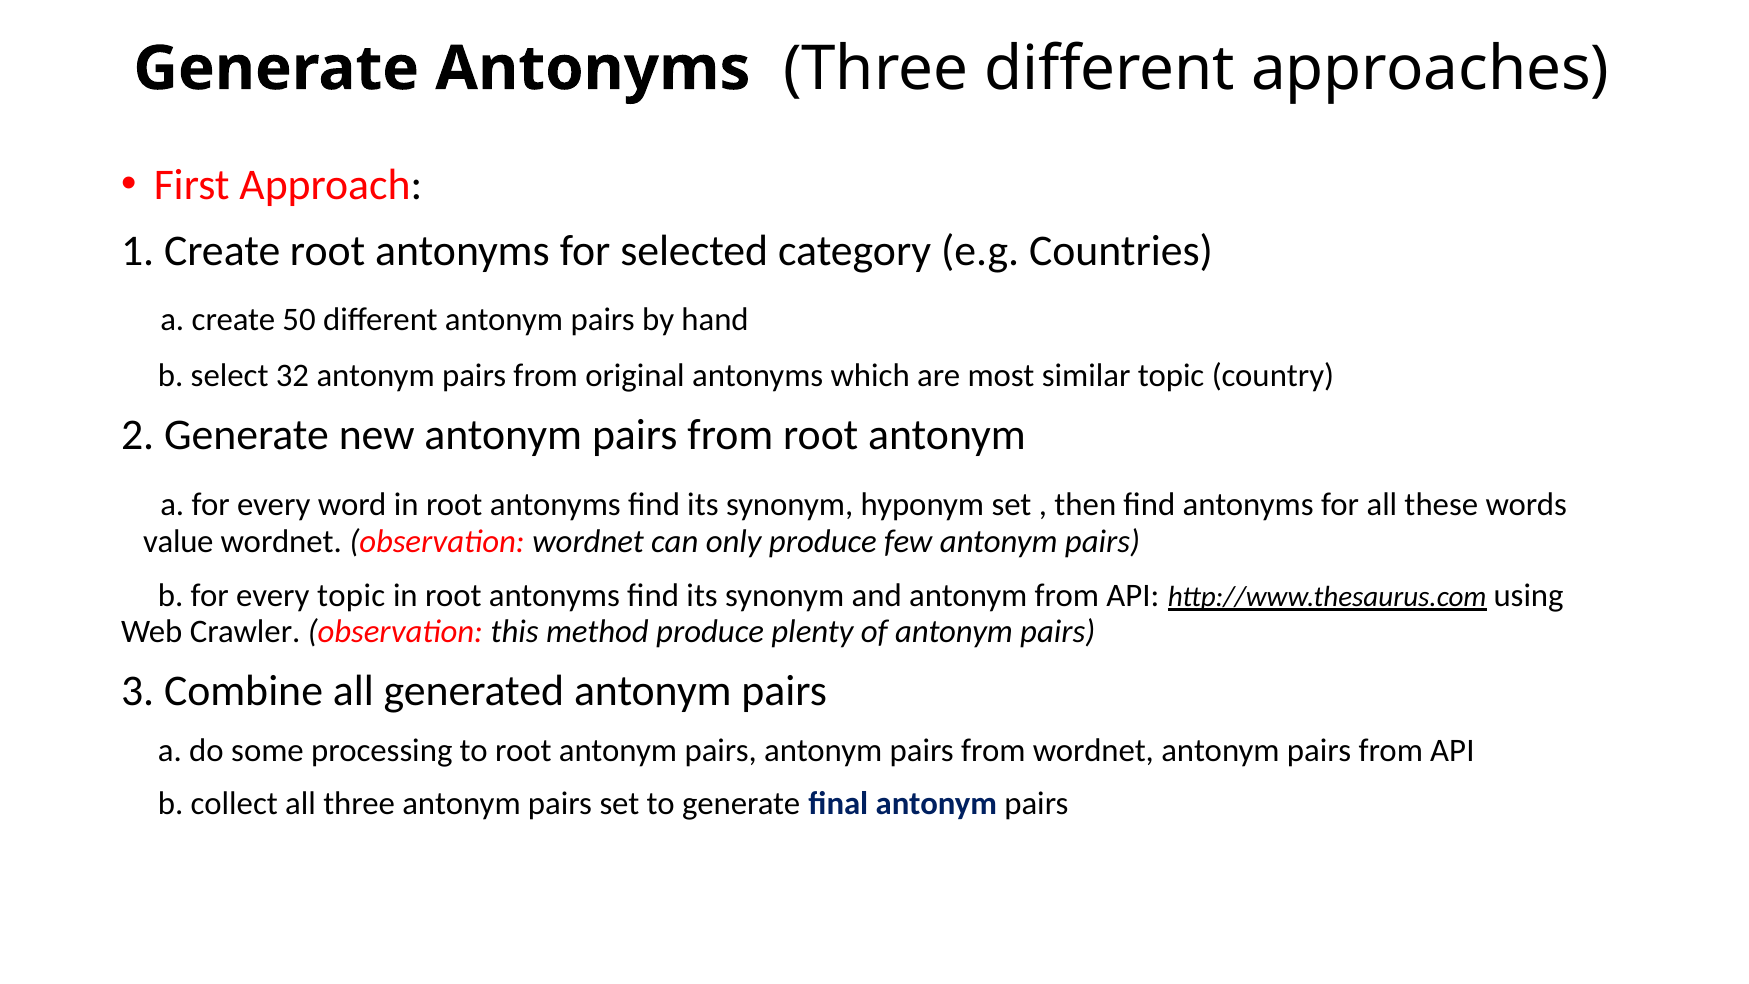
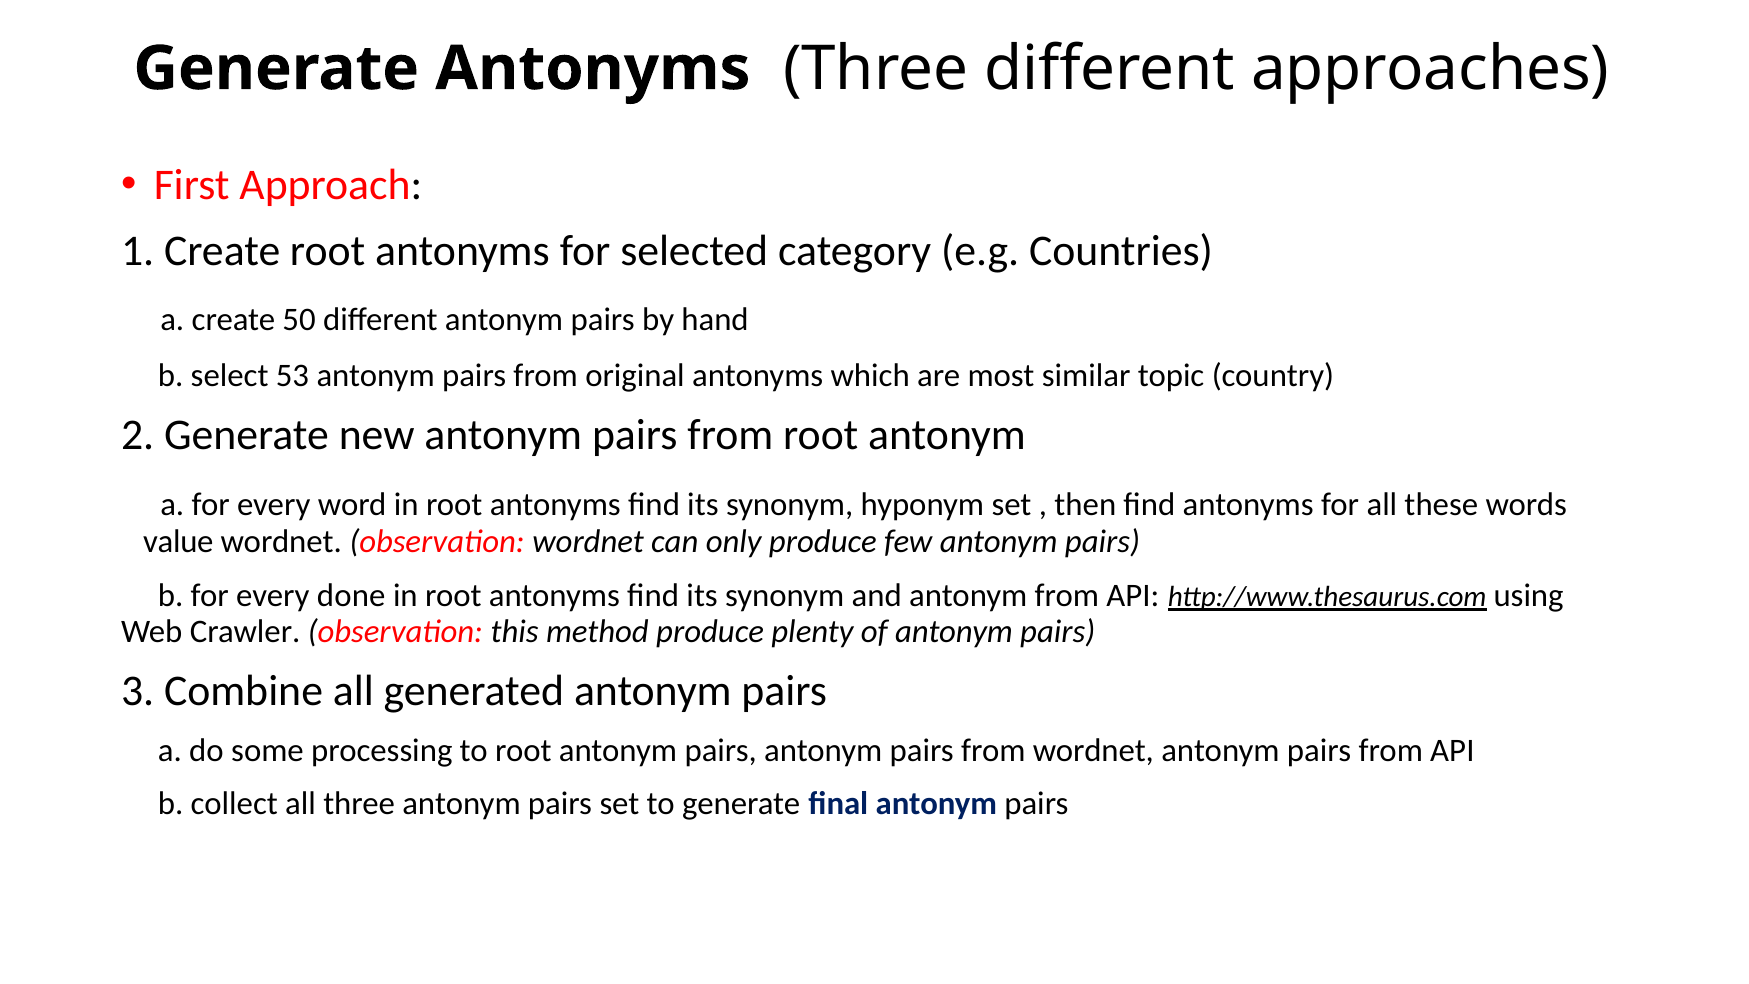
32: 32 -> 53
every topic: topic -> done
